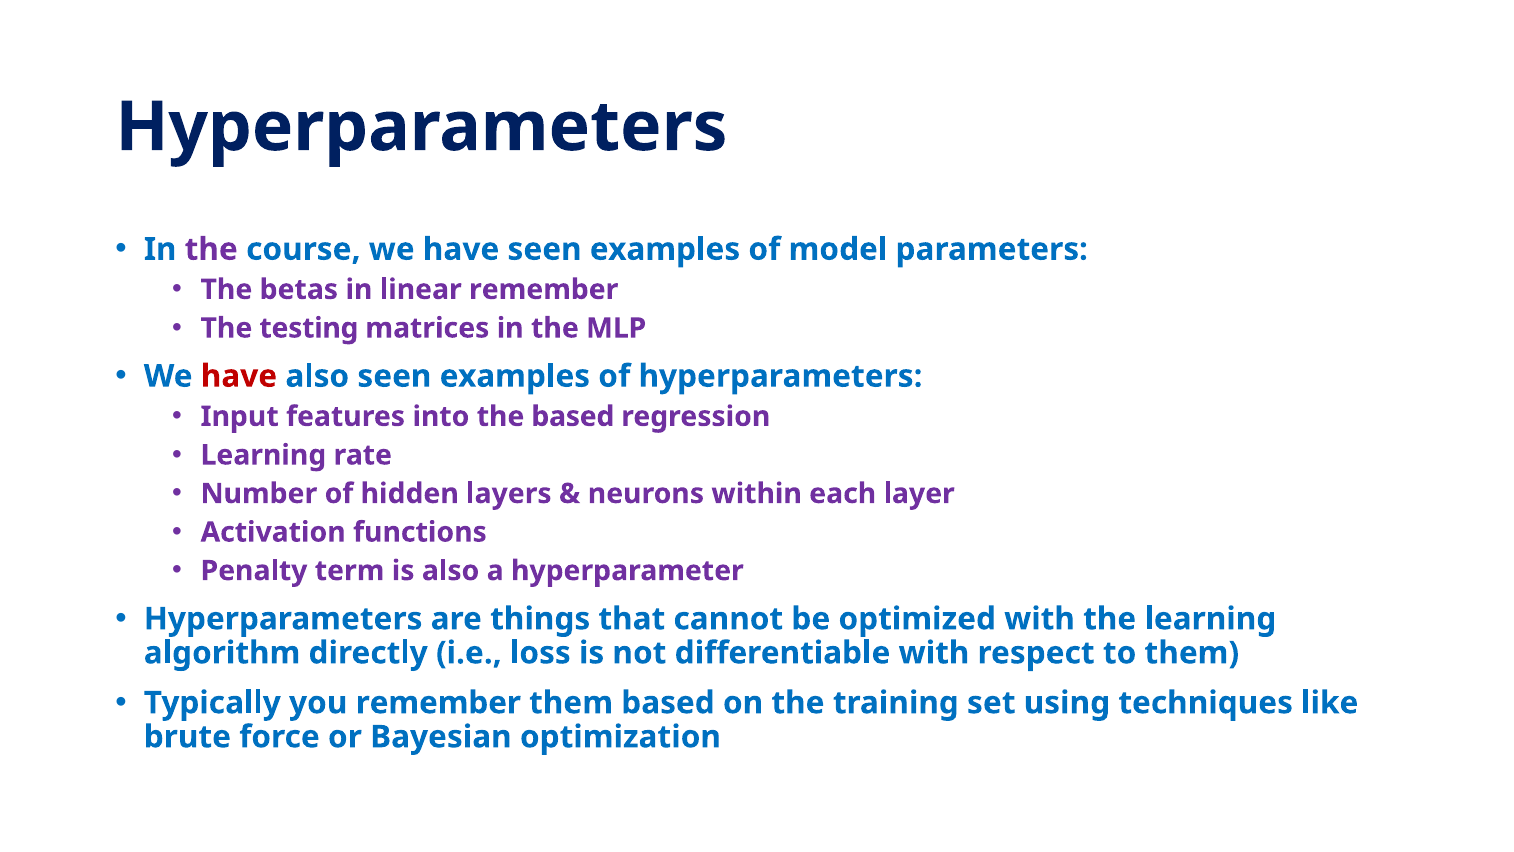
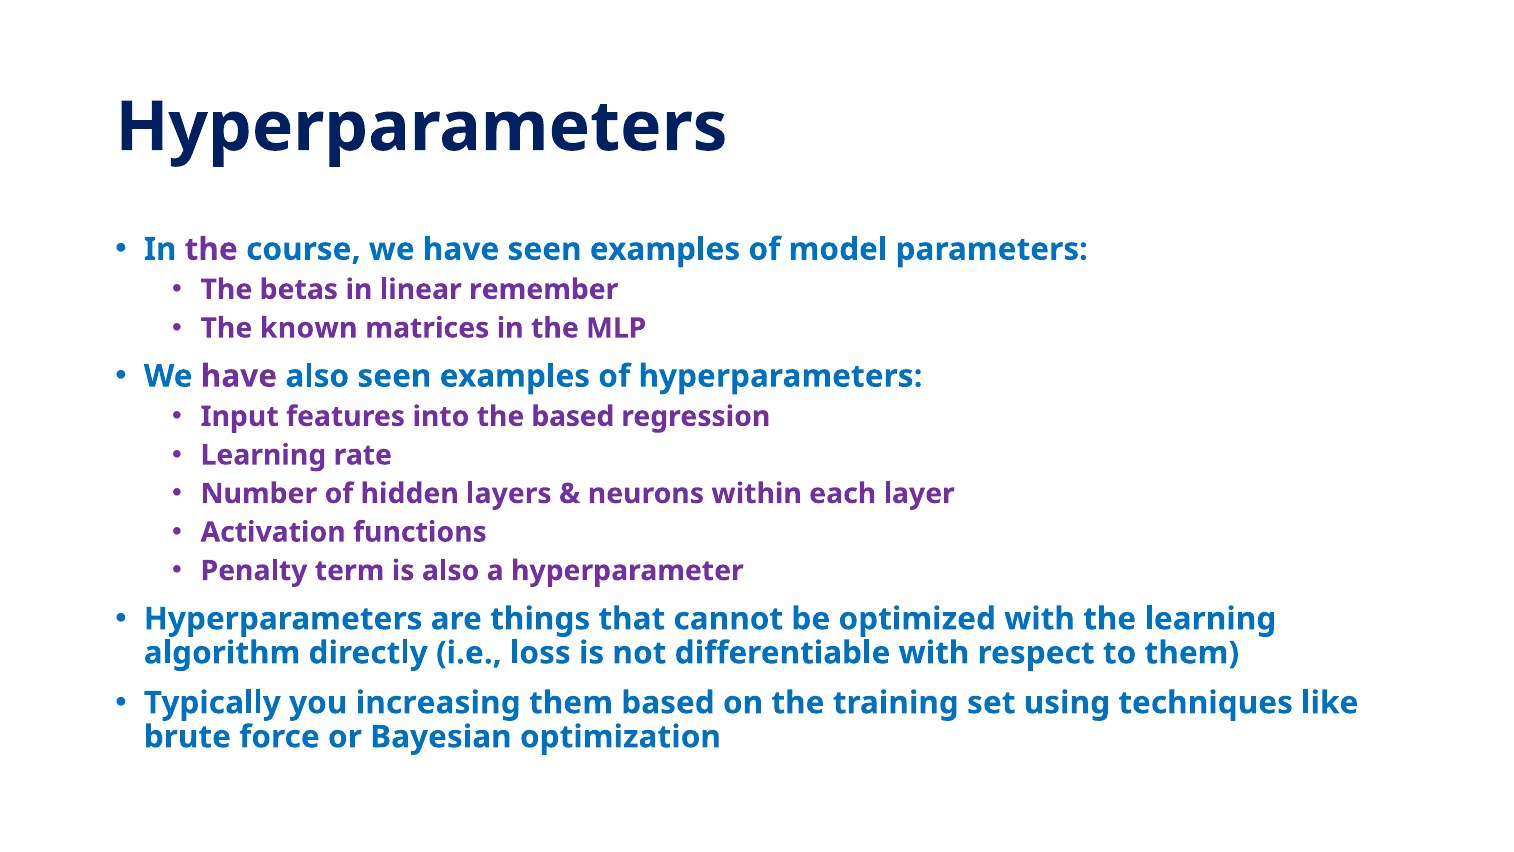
testing: testing -> known
have at (239, 376) colour: red -> purple
you remember: remember -> increasing
